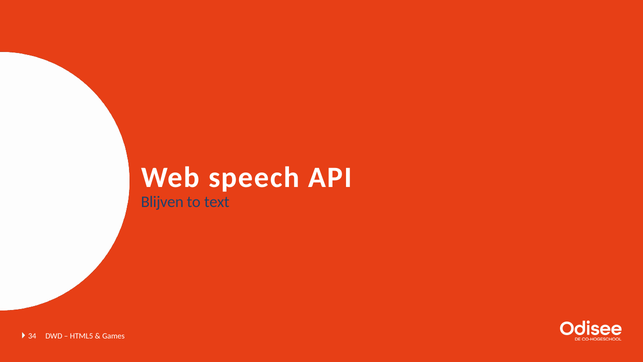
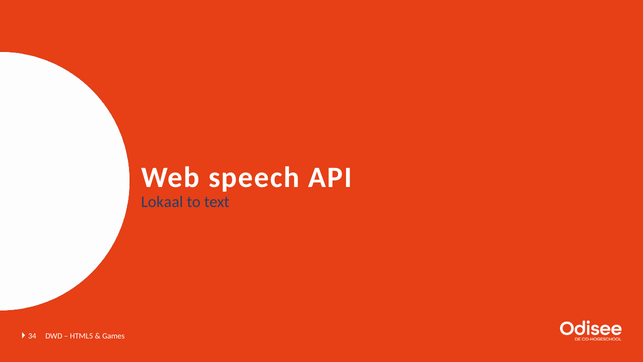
Blijven: Blijven -> Lokaal
